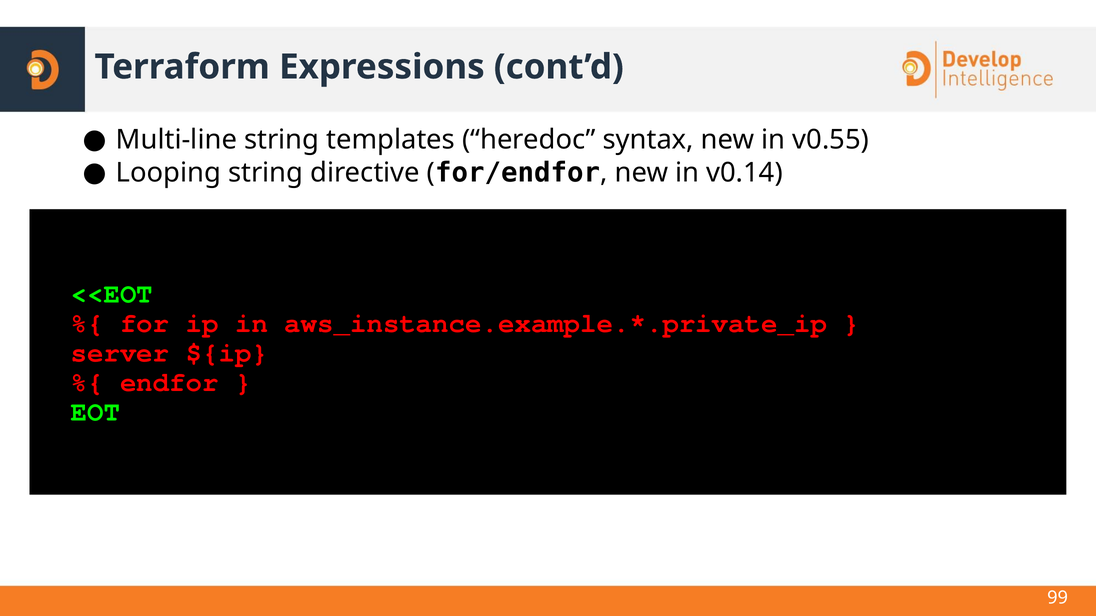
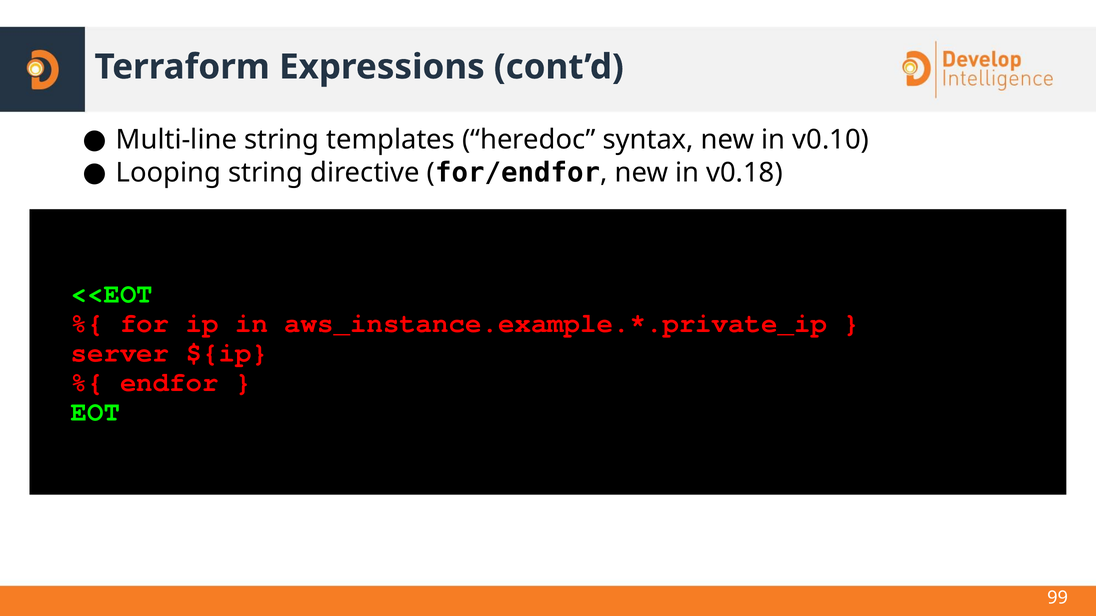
v0.55: v0.55 -> v0.10
v0.14: v0.14 -> v0.18
